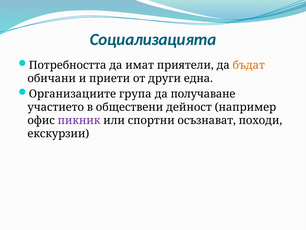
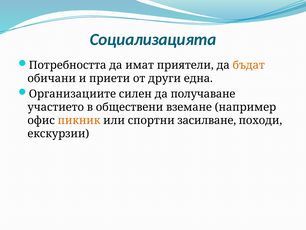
група: група -> силен
дейност: дейност -> вземане
пикник colour: purple -> orange
осъзнават: осъзнават -> засилване
